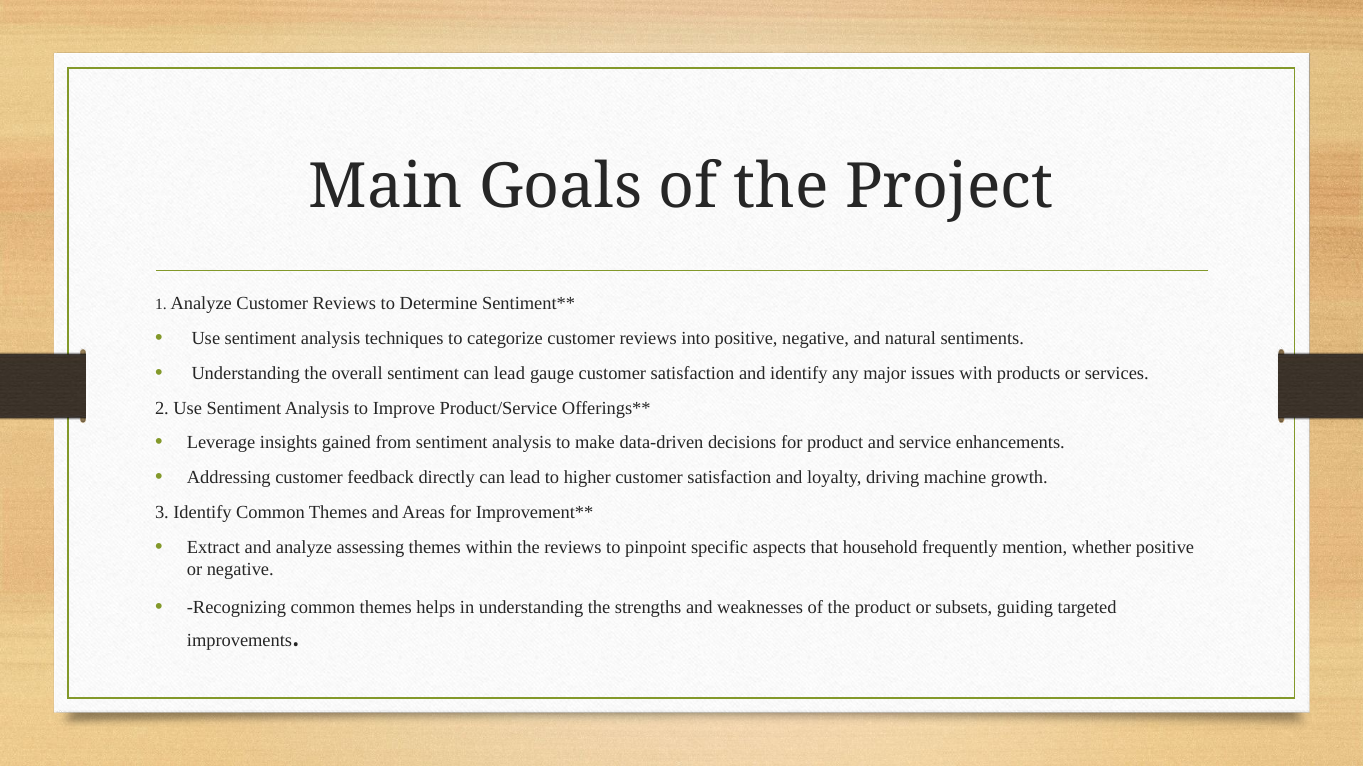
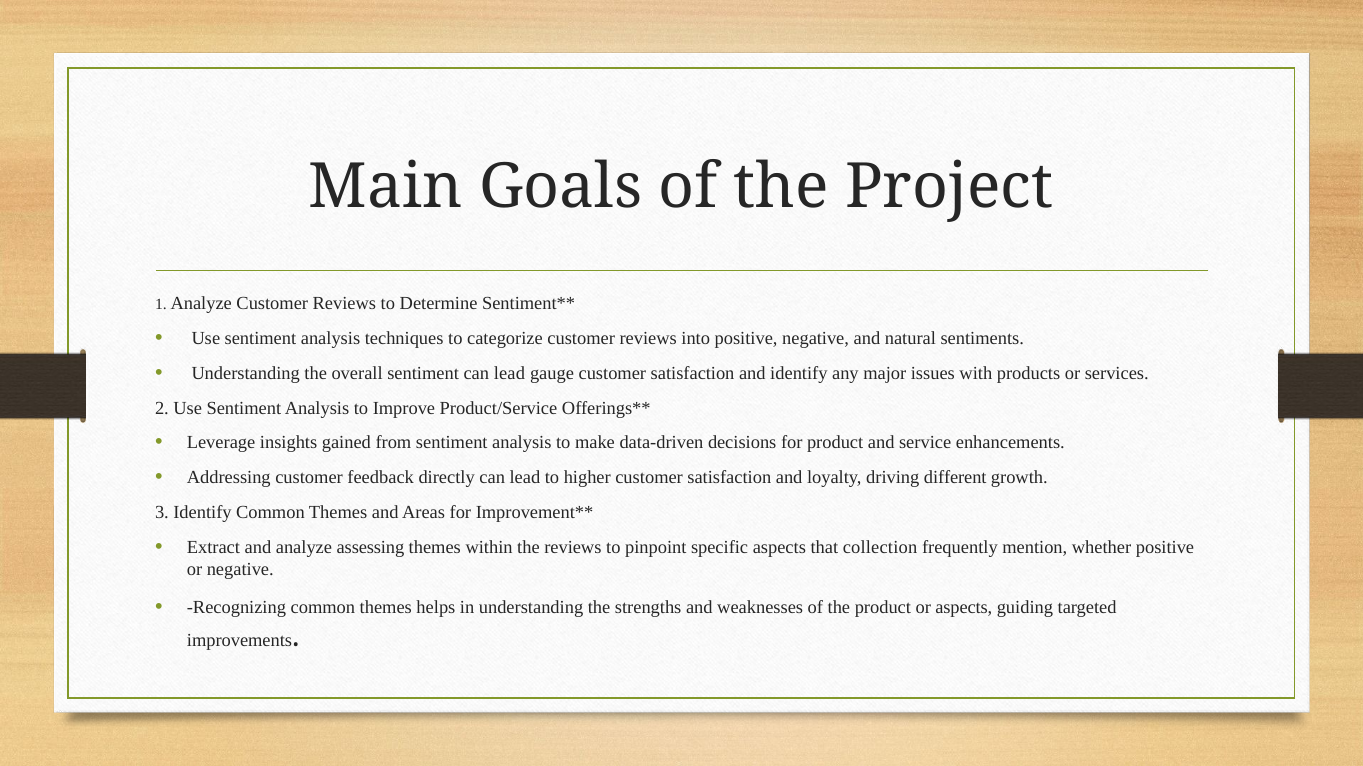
machine: machine -> different
household: household -> collection
or subsets: subsets -> aspects
